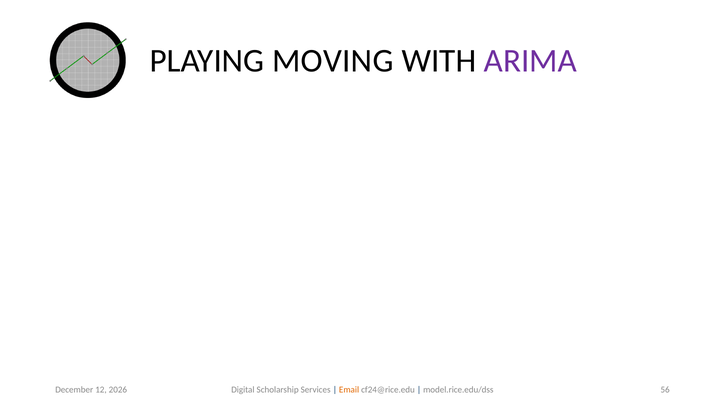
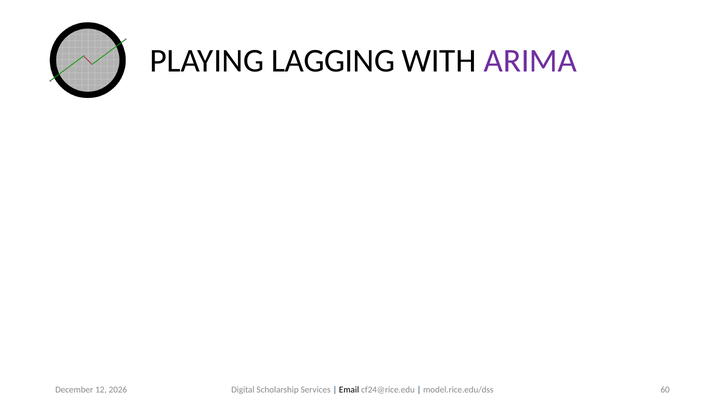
MOVING: MOVING -> LAGGING
56: 56 -> 60
Email colour: orange -> black
